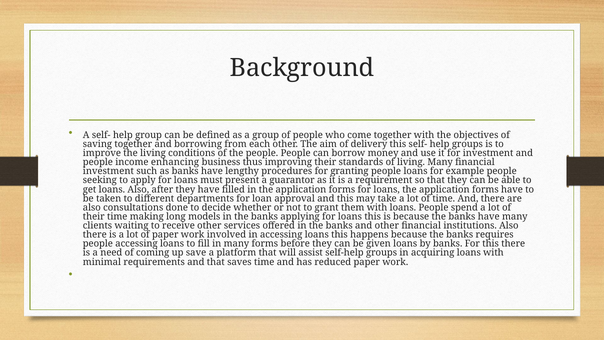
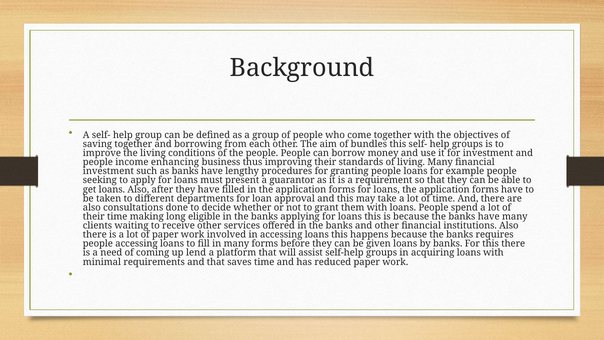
delivery: delivery -> bundles
models: models -> eligible
save: save -> lend
